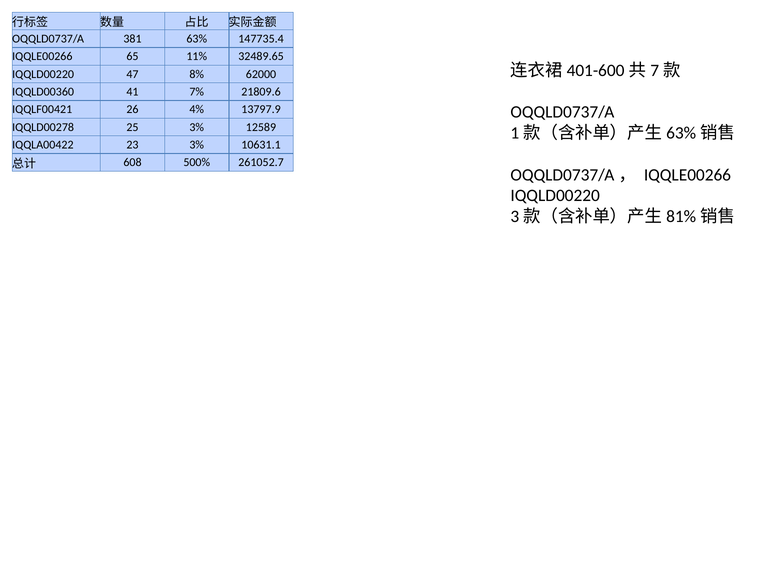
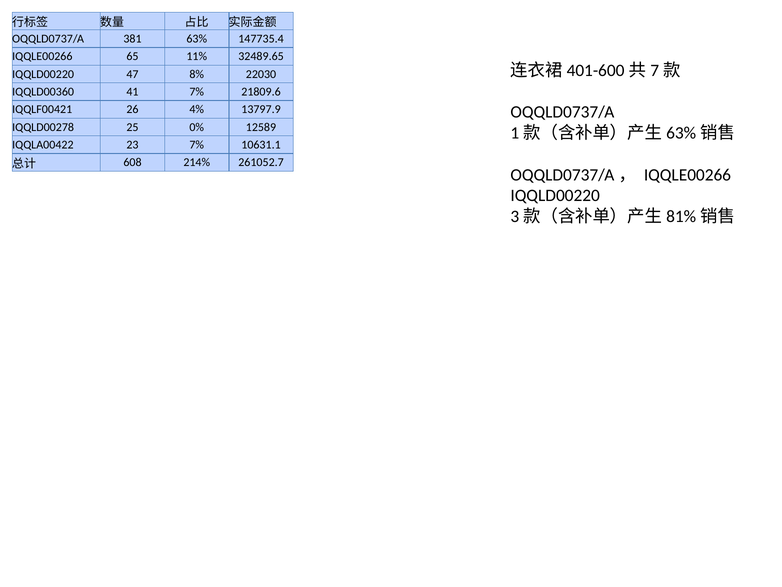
62000: 62000 -> 22030
25 3%: 3% -> 0%
23 3%: 3% -> 7%
500%: 500% -> 214%
